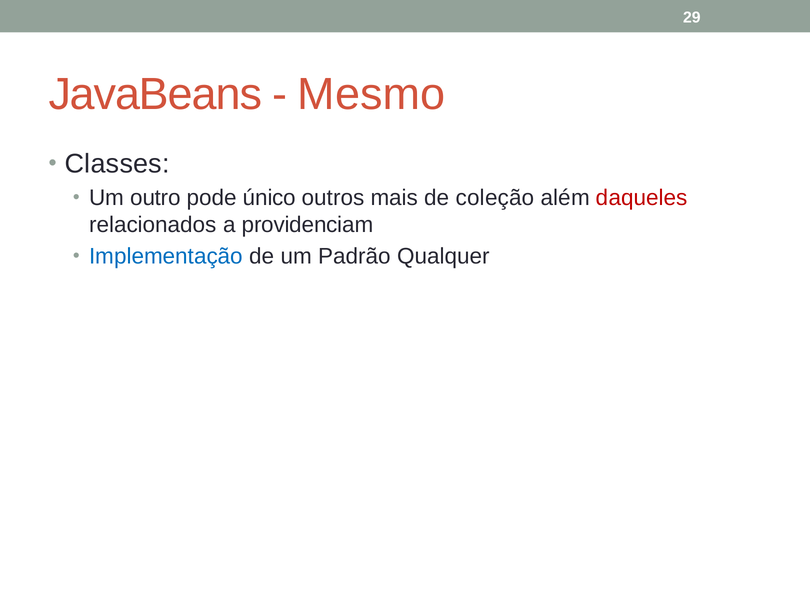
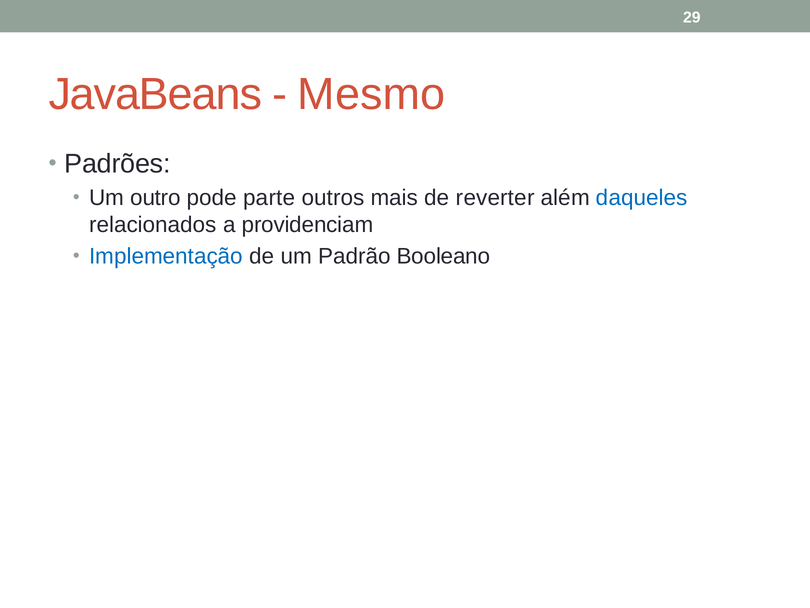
Classes: Classes -> Padrões
único: único -> parte
coleção: coleção -> reverter
daqueles colour: red -> blue
Qualquer: Qualquer -> Booleano
